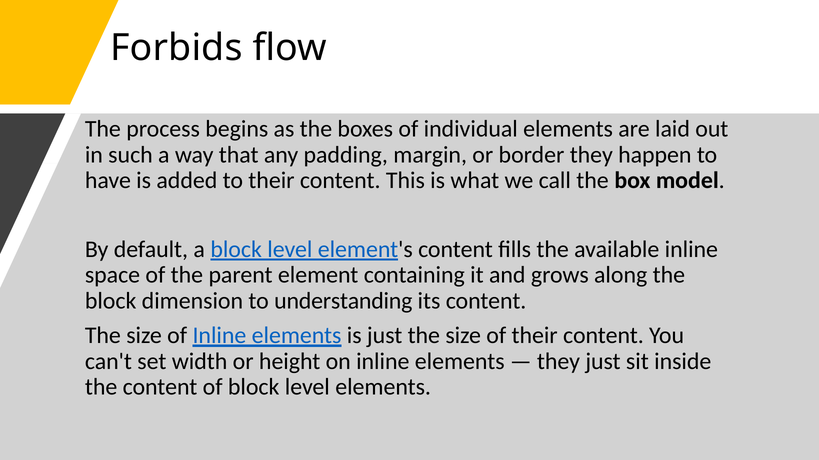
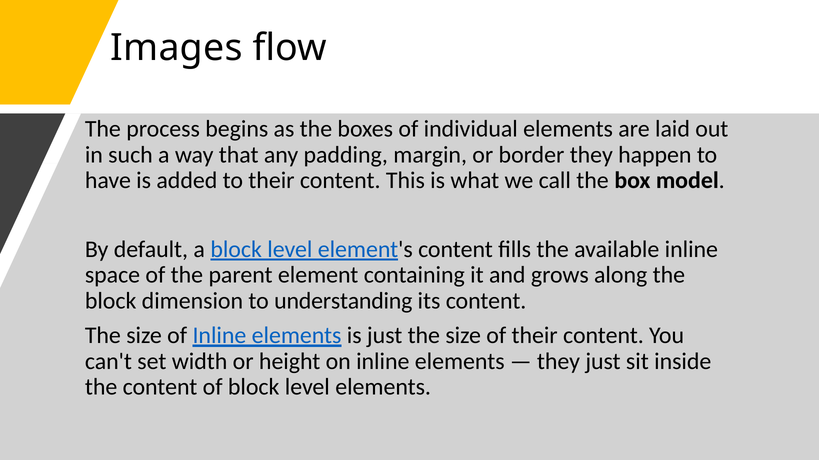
Forbids: Forbids -> Images
